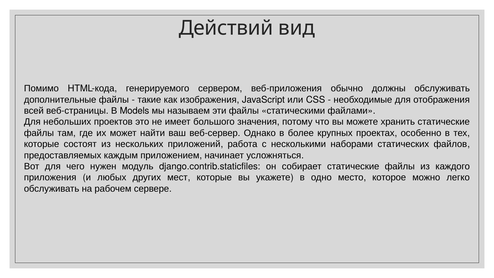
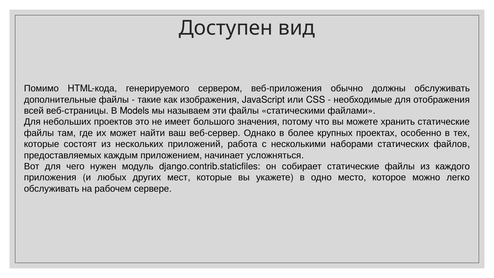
Действий: Действий -> Доступен
